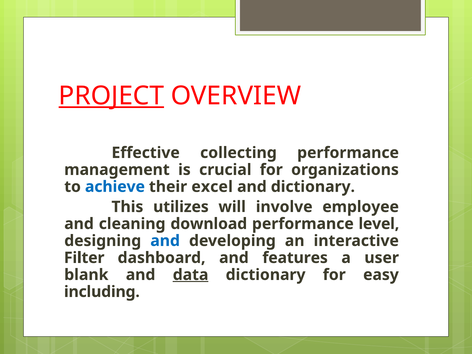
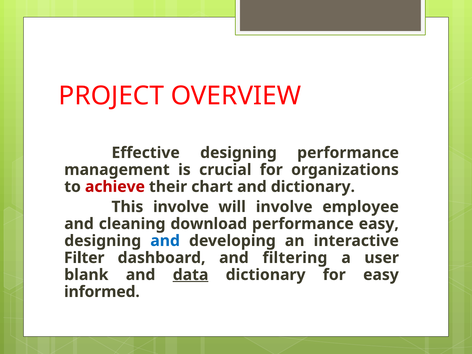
PROJECT underline: present -> none
Effective collecting: collecting -> designing
achieve colour: blue -> red
excel: excel -> chart
This utilizes: utilizes -> involve
performance level: level -> easy
features: features -> filtering
including: including -> informed
